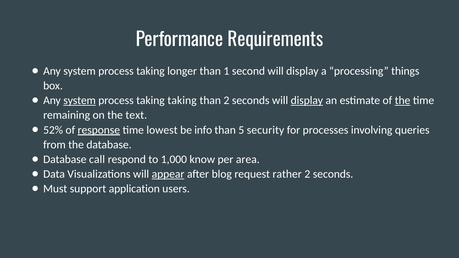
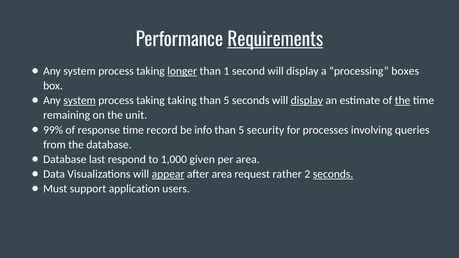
Requirements underline: none -> present
longer underline: none -> present
things: things -> boxes
2 at (226, 101): 2 -> 5
text: text -> unit
52%: 52% -> 99%
response underline: present -> none
lowest: lowest -> record
call: call -> last
know: know -> given
after blog: blog -> area
seconds at (333, 174) underline: none -> present
